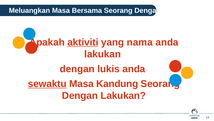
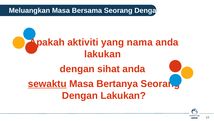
aktiviti underline: present -> none
lukis: lukis -> sihat
Kandung: Kandung -> Bertanya
